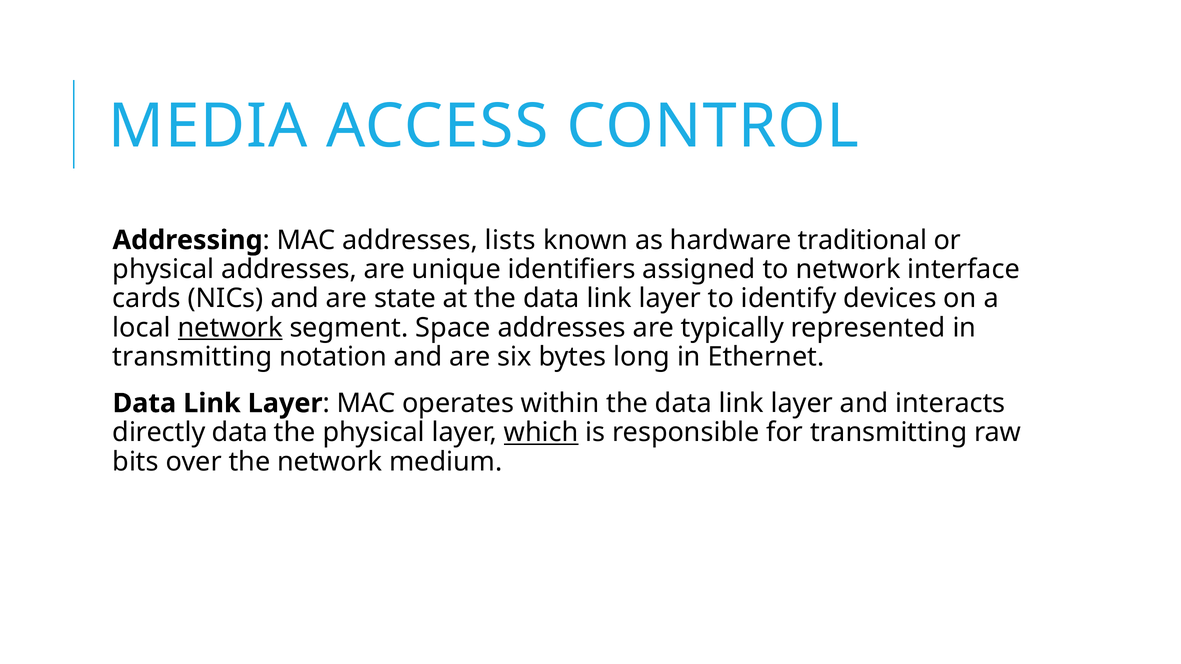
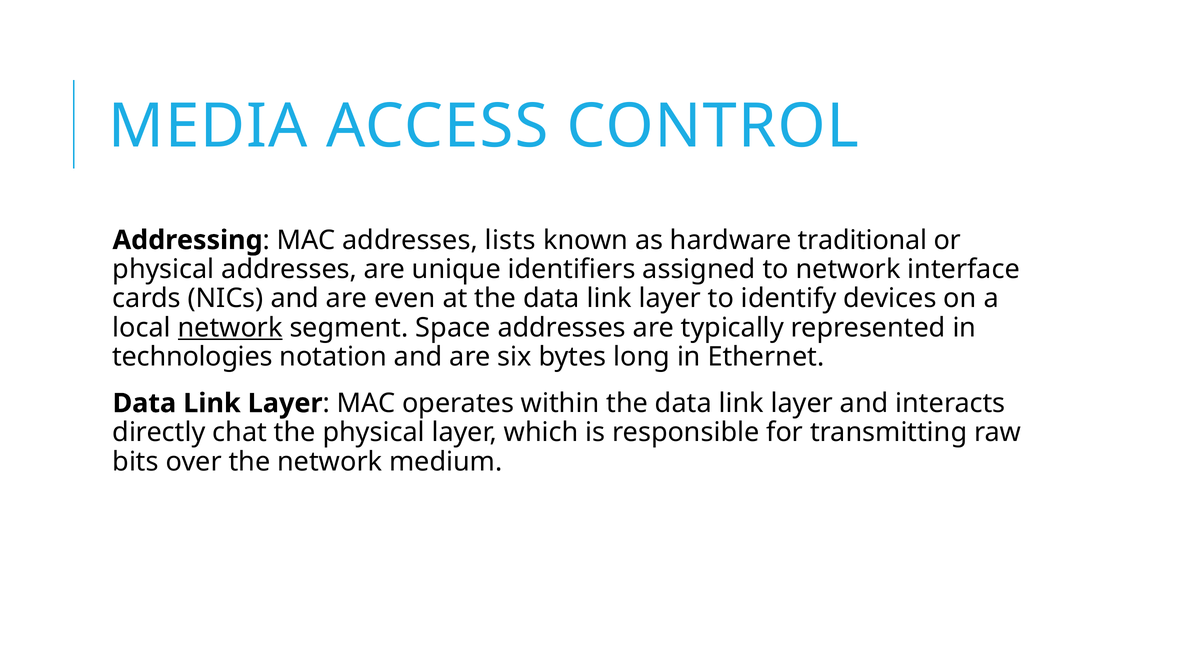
state: state -> even
transmitting at (192, 357): transmitting -> technologies
directly data: data -> chat
which underline: present -> none
